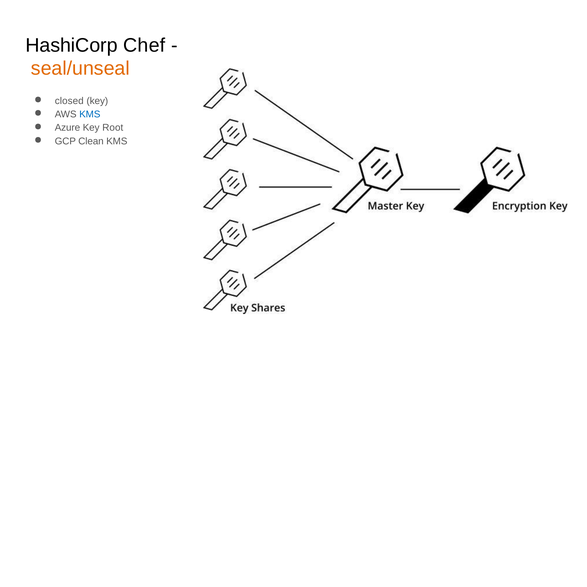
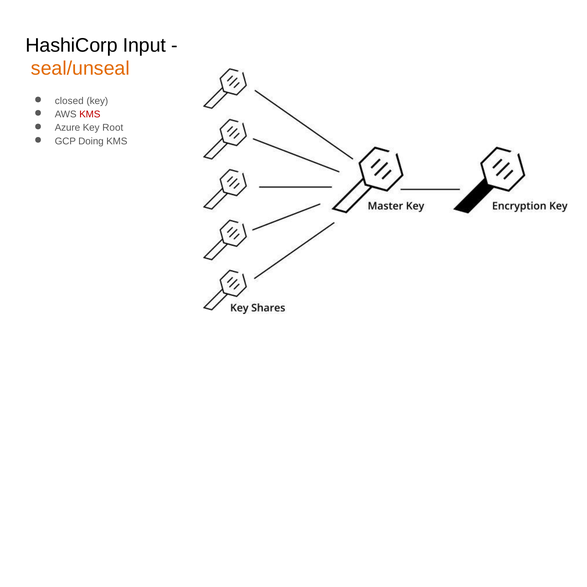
Chef: Chef -> Input
KMS at (90, 114) colour: blue -> red
Clean: Clean -> Doing
